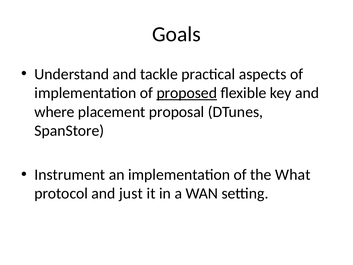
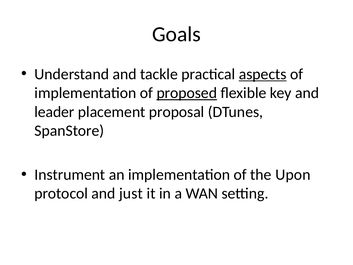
aspects underline: none -> present
where: where -> leader
What: What -> Upon
